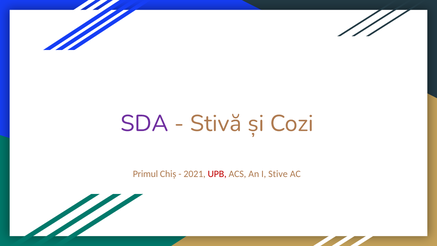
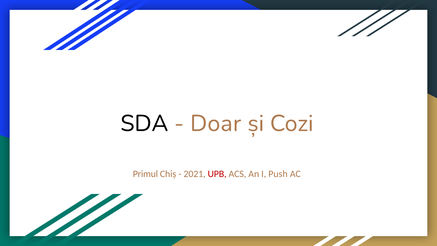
SDA colour: purple -> black
Stivă: Stivă -> Doar
Stive: Stive -> Push
